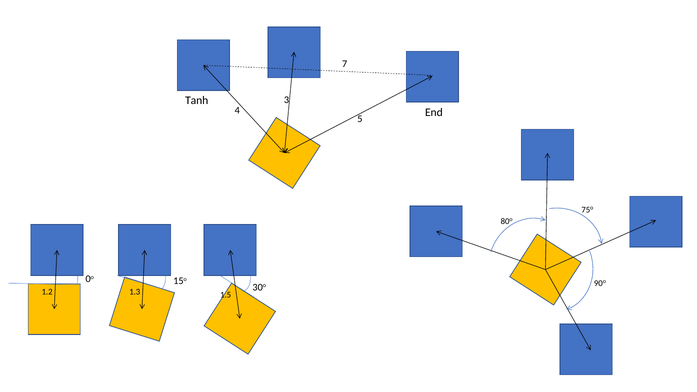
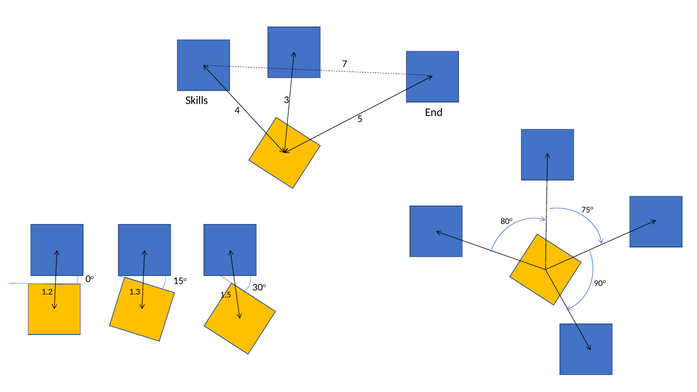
Tanh: Tanh -> Skills
